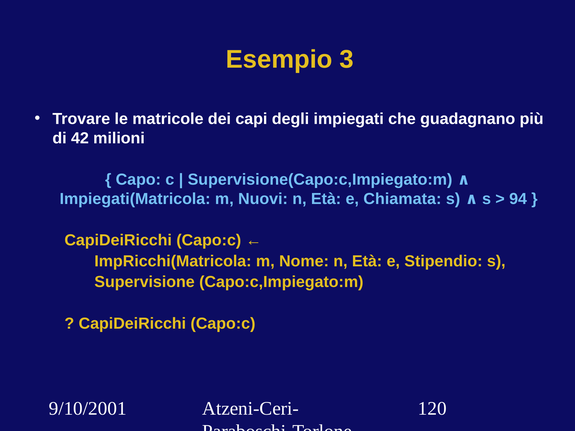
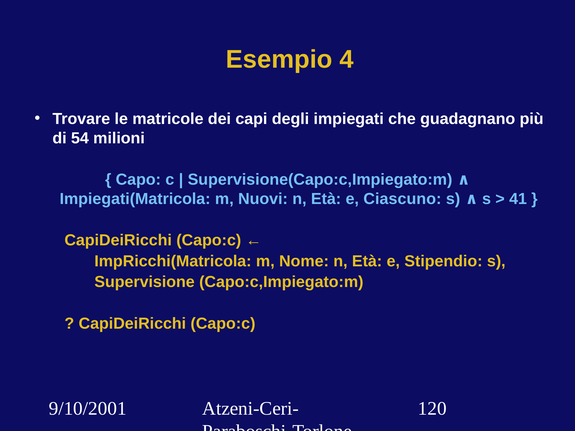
Esempio 3: 3 -> 4
42: 42 -> 54
Chiamata: Chiamata -> Ciascuno
94: 94 -> 41
